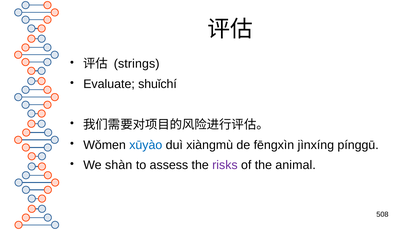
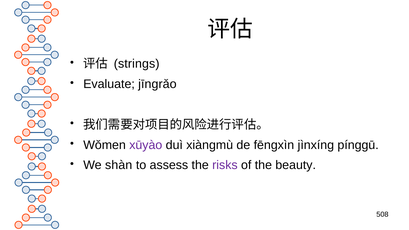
shuǐchí: shuǐchí -> jīngrǎo
xūyào colour: blue -> purple
animal: animal -> beauty
